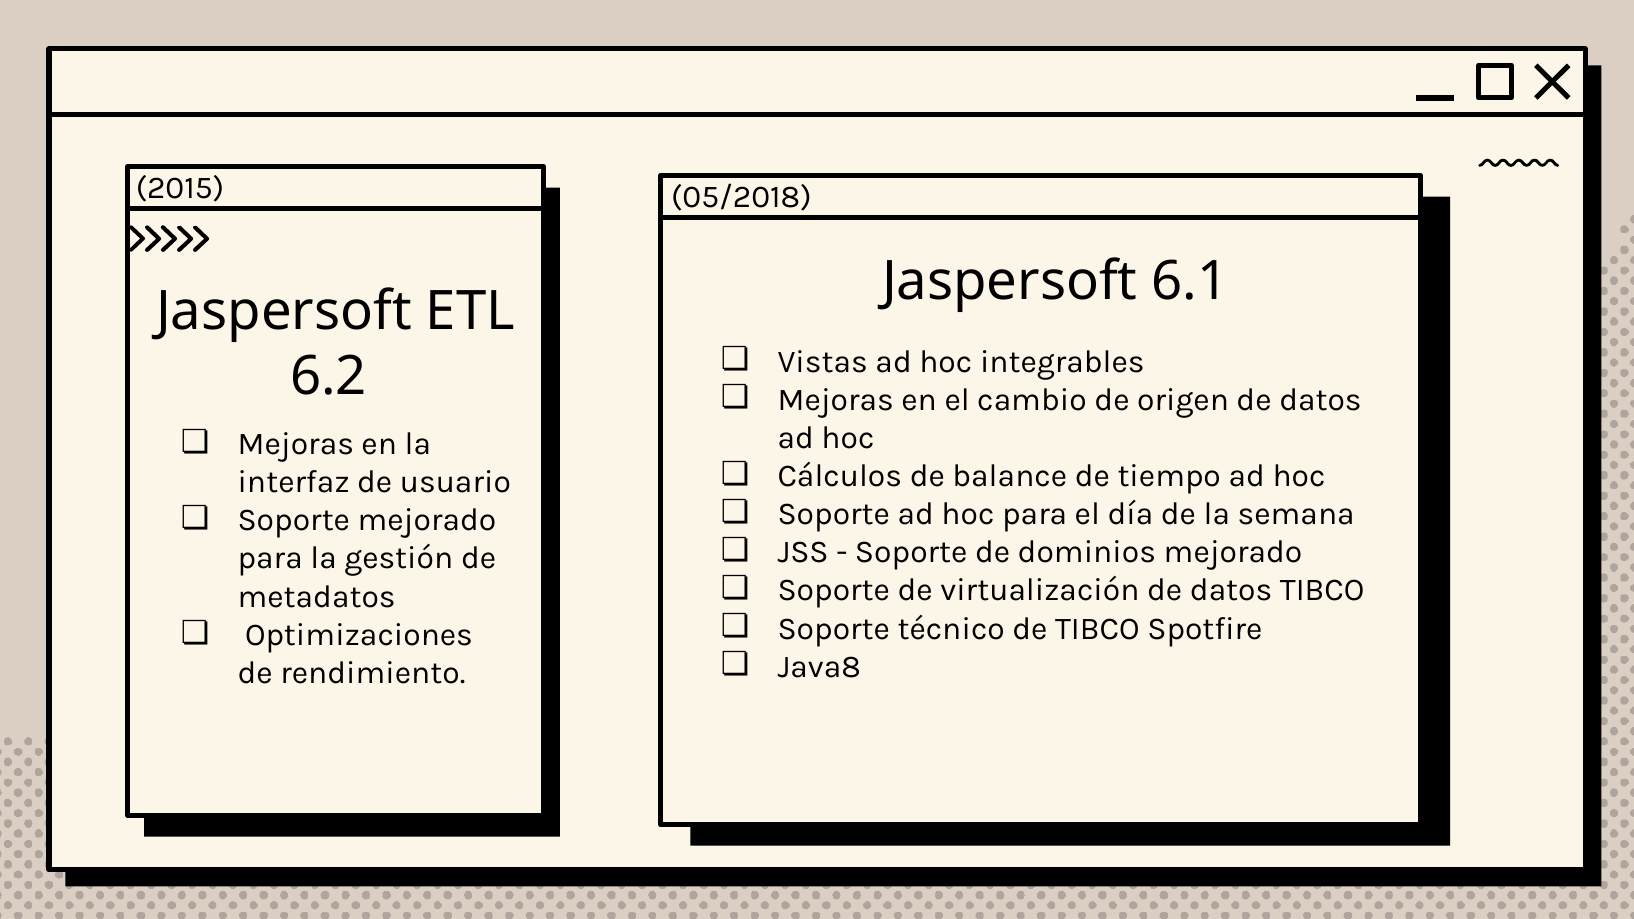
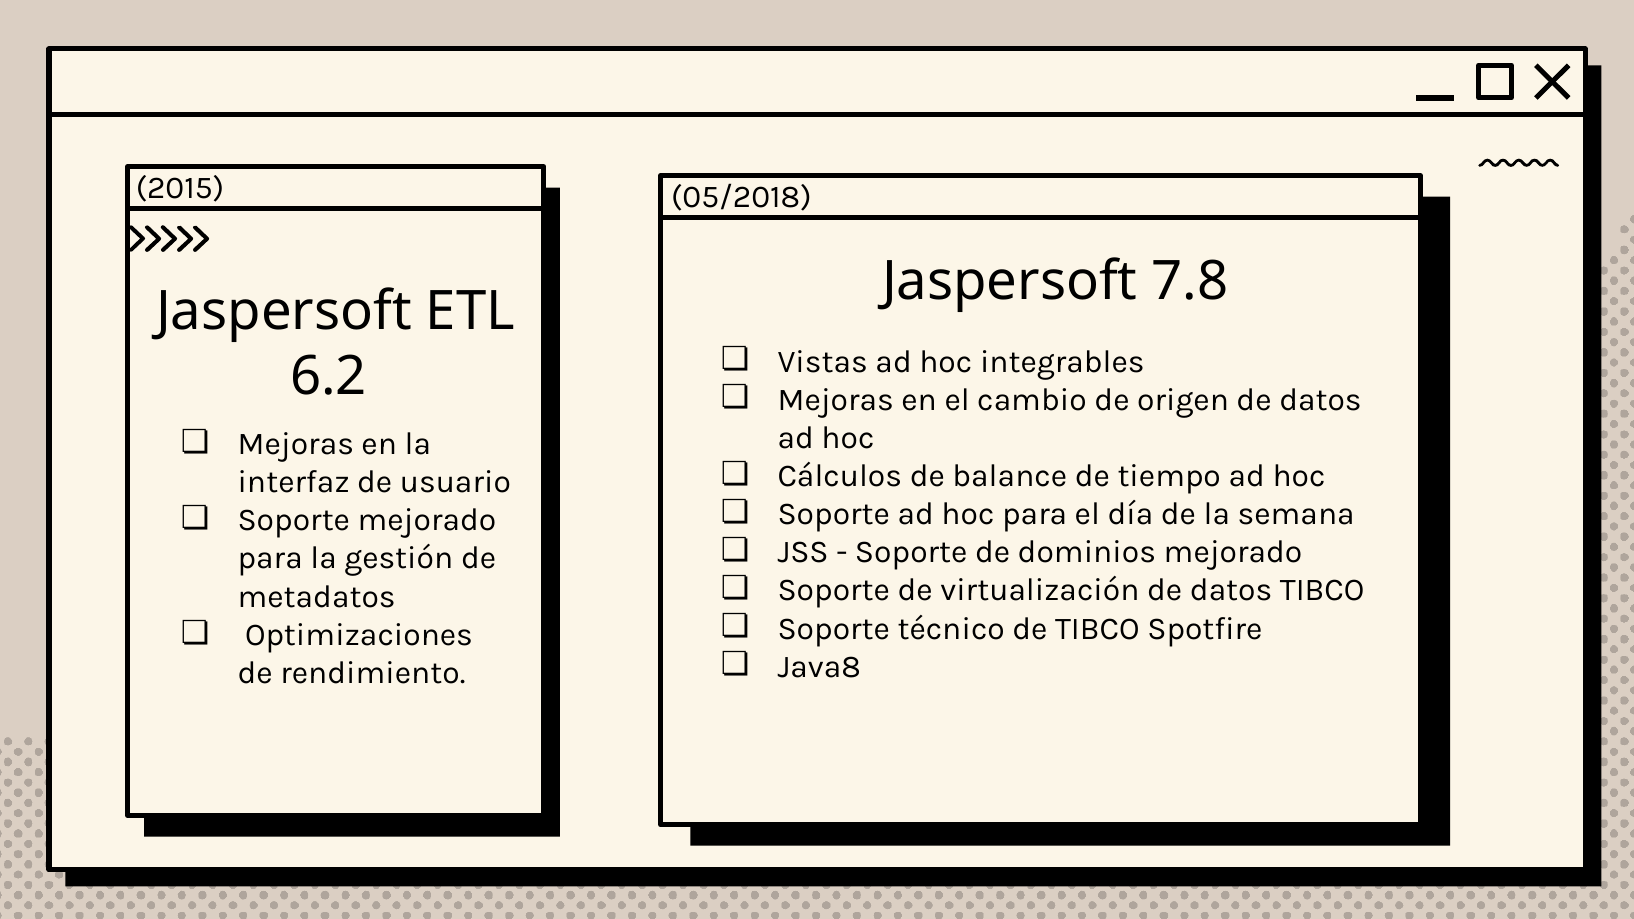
6.1: 6.1 -> 7.8
